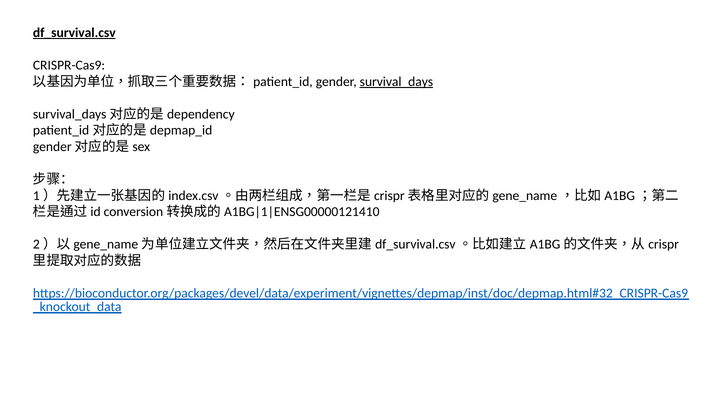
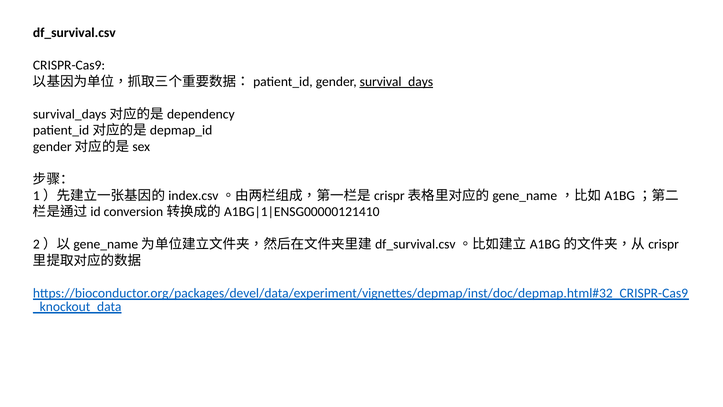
df_survival.csv underline: present -> none
